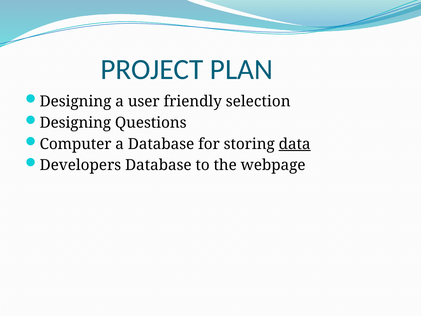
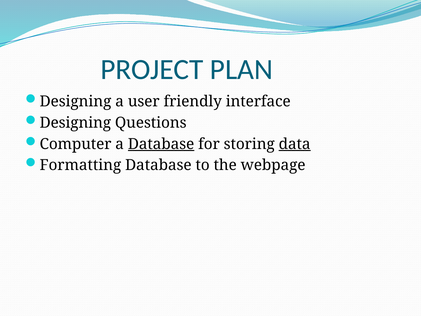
selection: selection -> interface
Database at (161, 144) underline: none -> present
Developers: Developers -> Formatting
